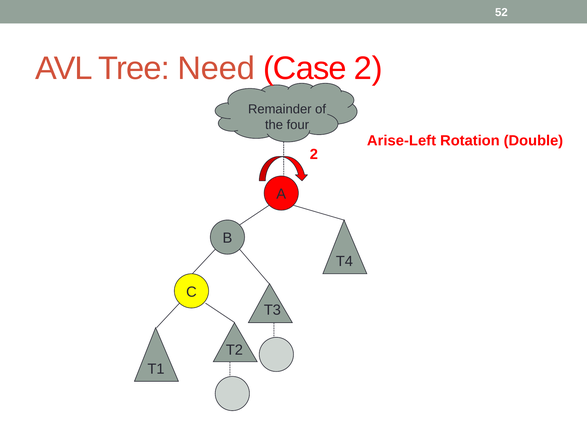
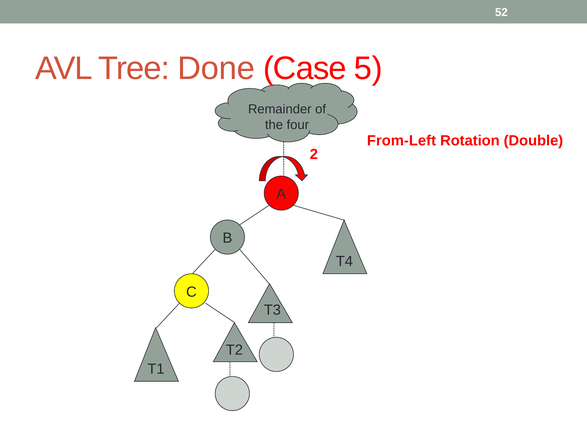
Need: Need -> Done
Case 2: 2 -> 5
Arise-Left: Arise-Left -> From-Left
